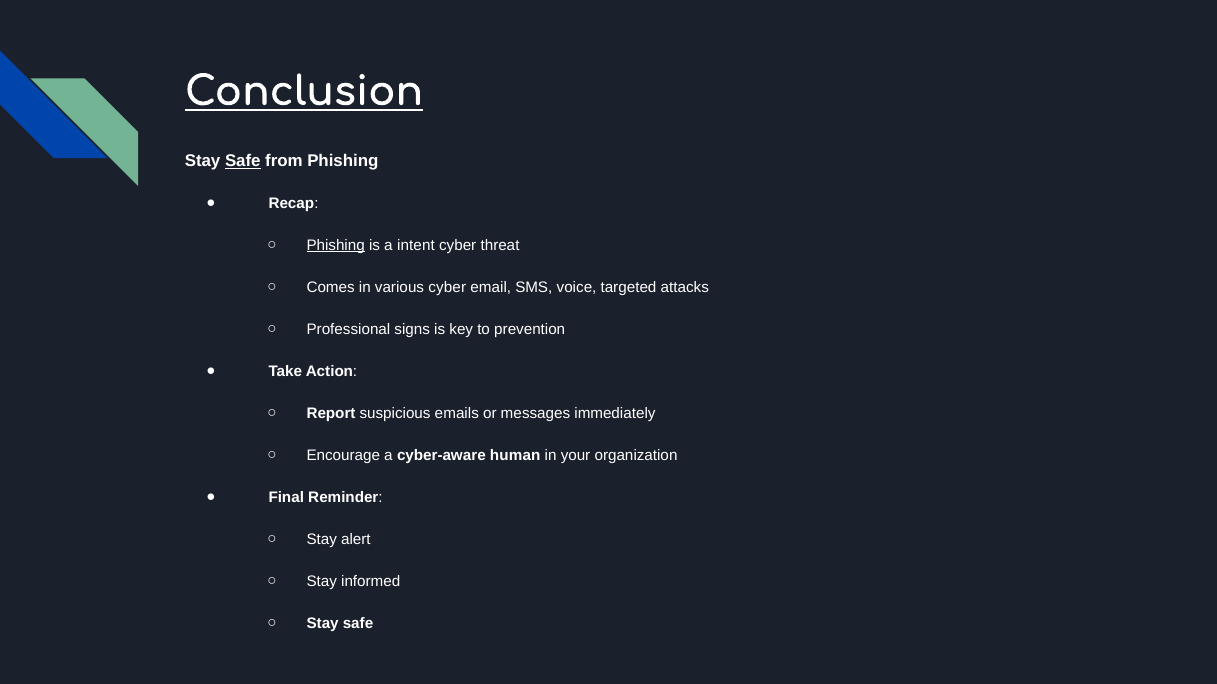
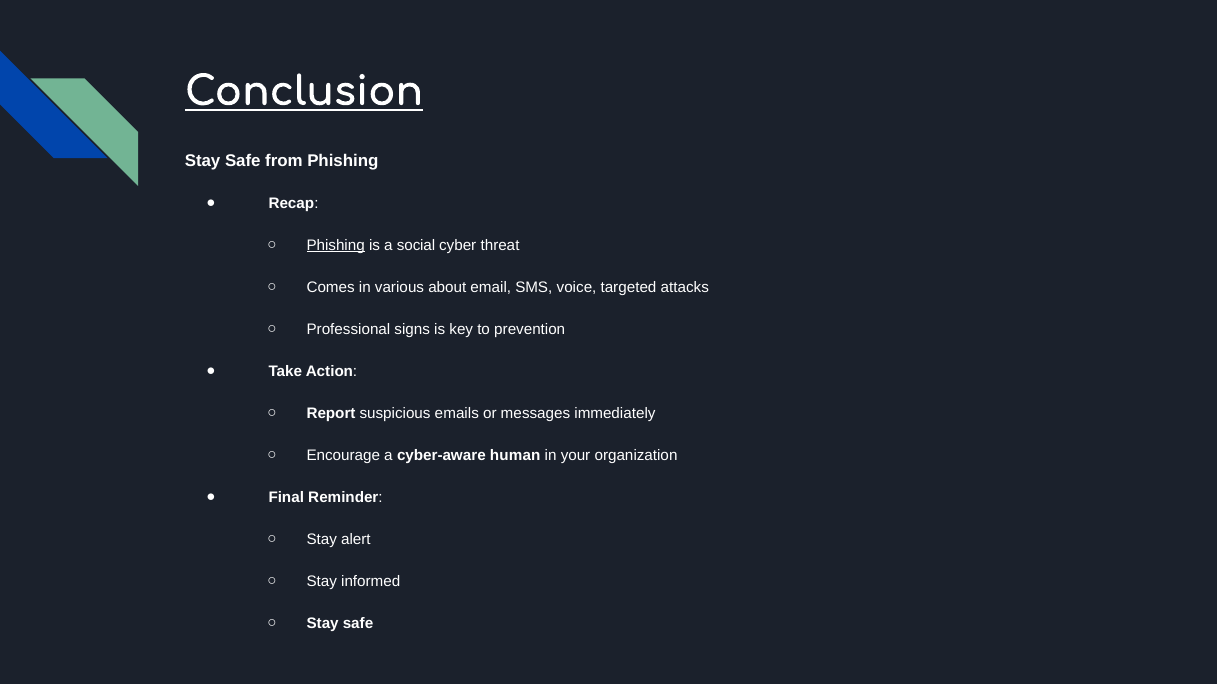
Safe at (243, 161) underline: present -> none
intent: intent -> social
various cyber: cyber -> about
